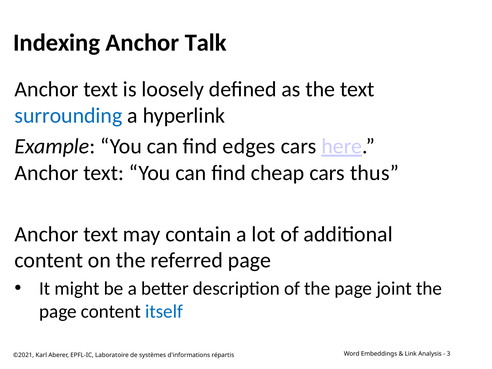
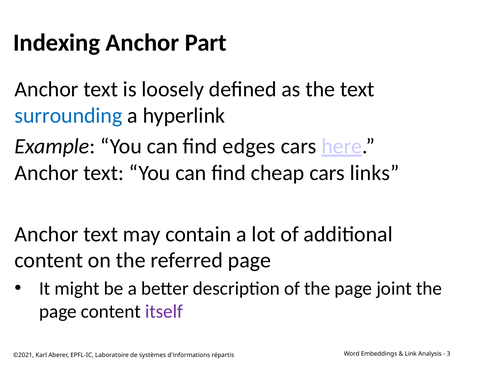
Talk: Talk -> Part
thus: thus -> links
itself colour: blue -> purple
